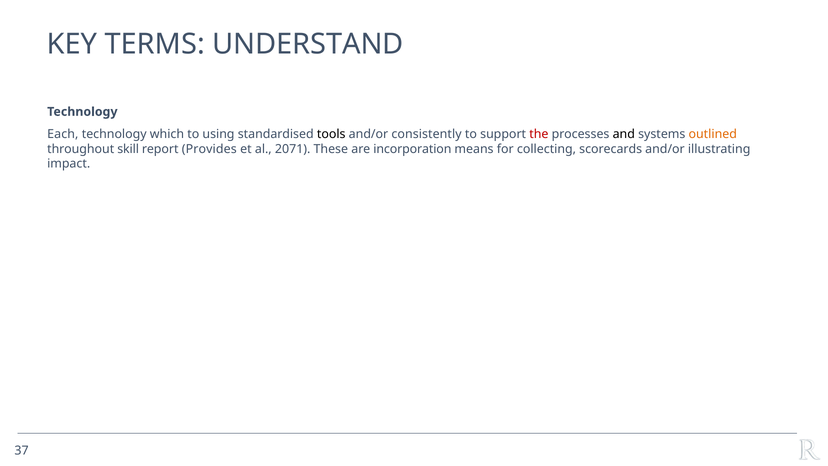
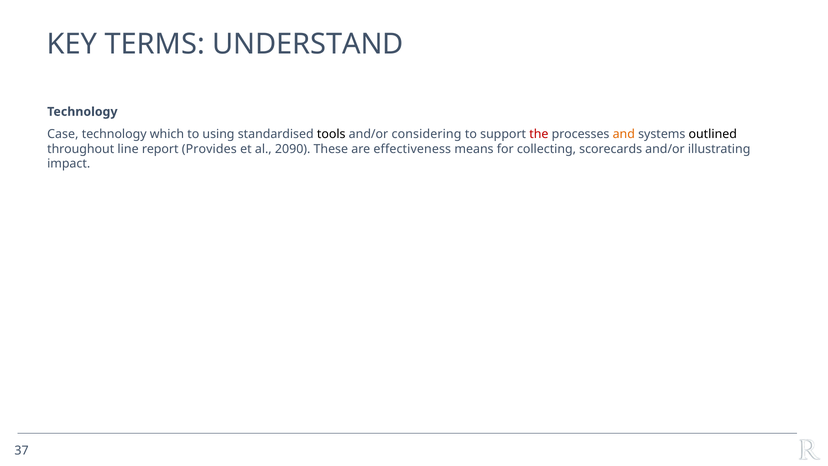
Each: Each -> Case
consistently: consistently -> considering
and colour: black -> orange
outlined colour: orange -> black
skill: skill -> line
2071: 2071 -> 2090
incorporation: incorporation -> effectiveness
